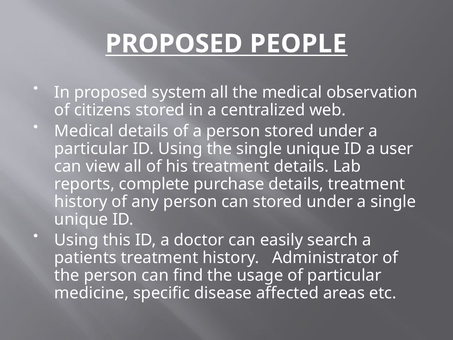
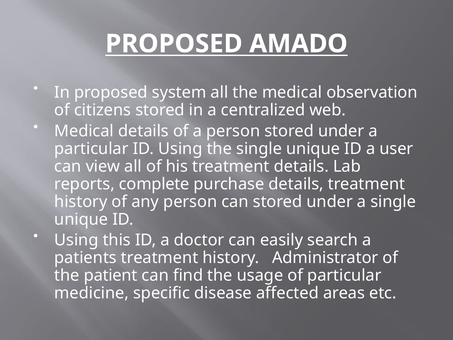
PEOPLE: PEOPLE -> AMADO
the person: person -> patient
